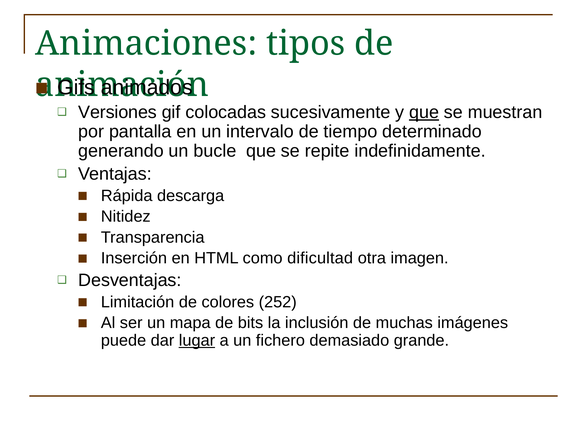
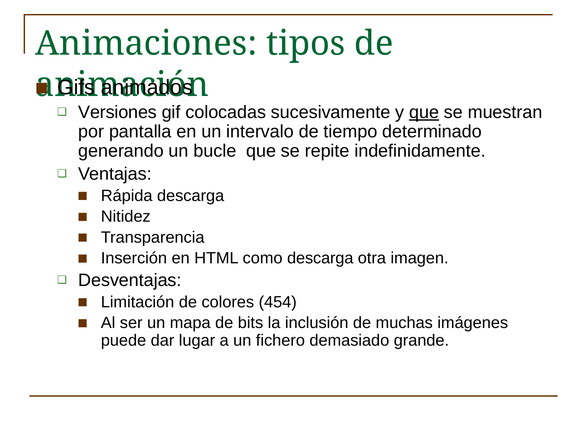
como dificultad: dificultad -> descarga
252: 252 -> 454
lugar underline: present -> none
